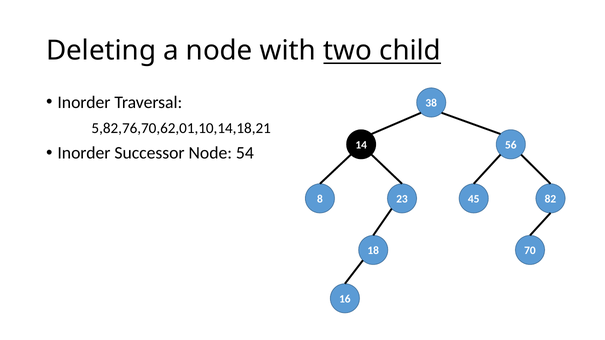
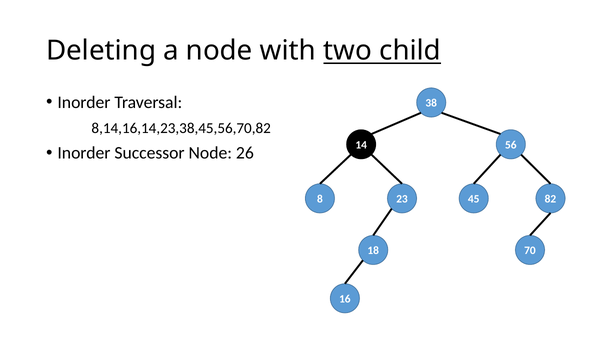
5,82,76,70,62,01,10,14,18,21: 5,82,76,70,62,01,10,14,18,21 -> 8,14,16,14,23,38,45,56,70,82
54: 54 -> 26
